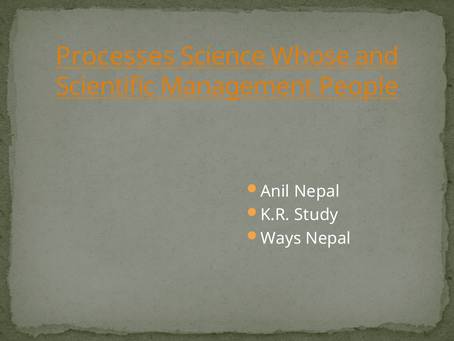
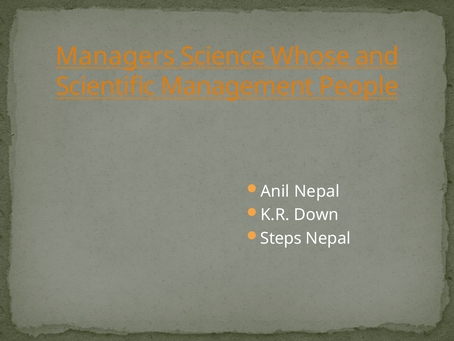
Processes: Processes -> Managers
Study: Study -> Down
Ways: Ways -> Steps
